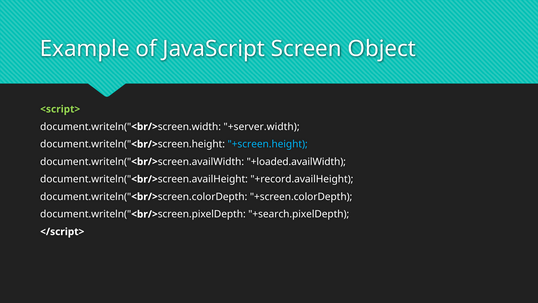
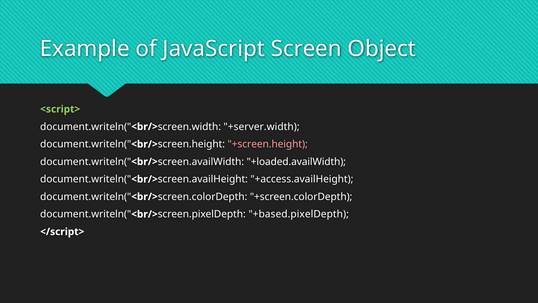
+screen.height colour: light blue -> pink
+record.availHeight: +record.availHeight -> +access.availHeight
+search.pixelDepth: +search.pixelDepth -> +based.pixelDepth
